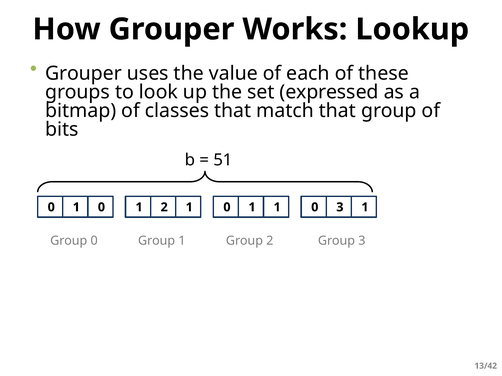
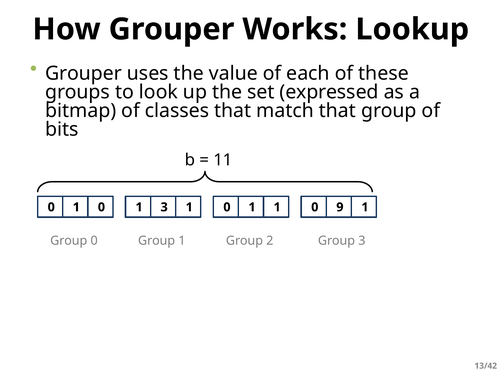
51: 51 -> 11
0 2: 2 -> 3
0 3: 3 -> 9
